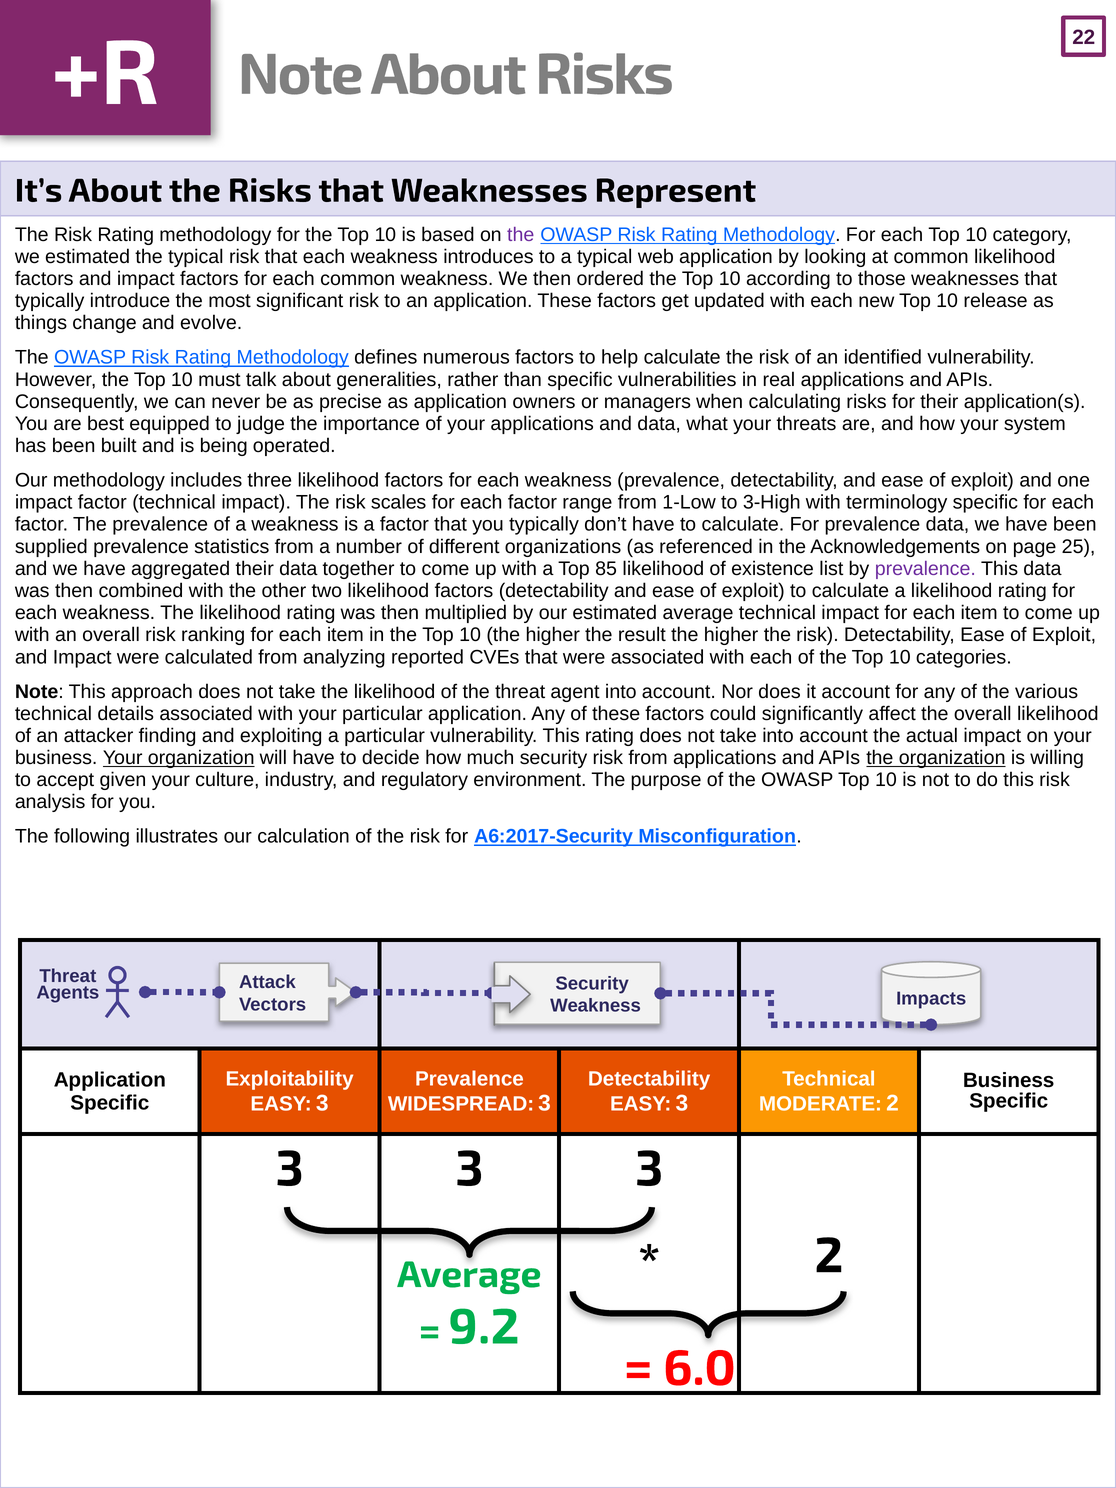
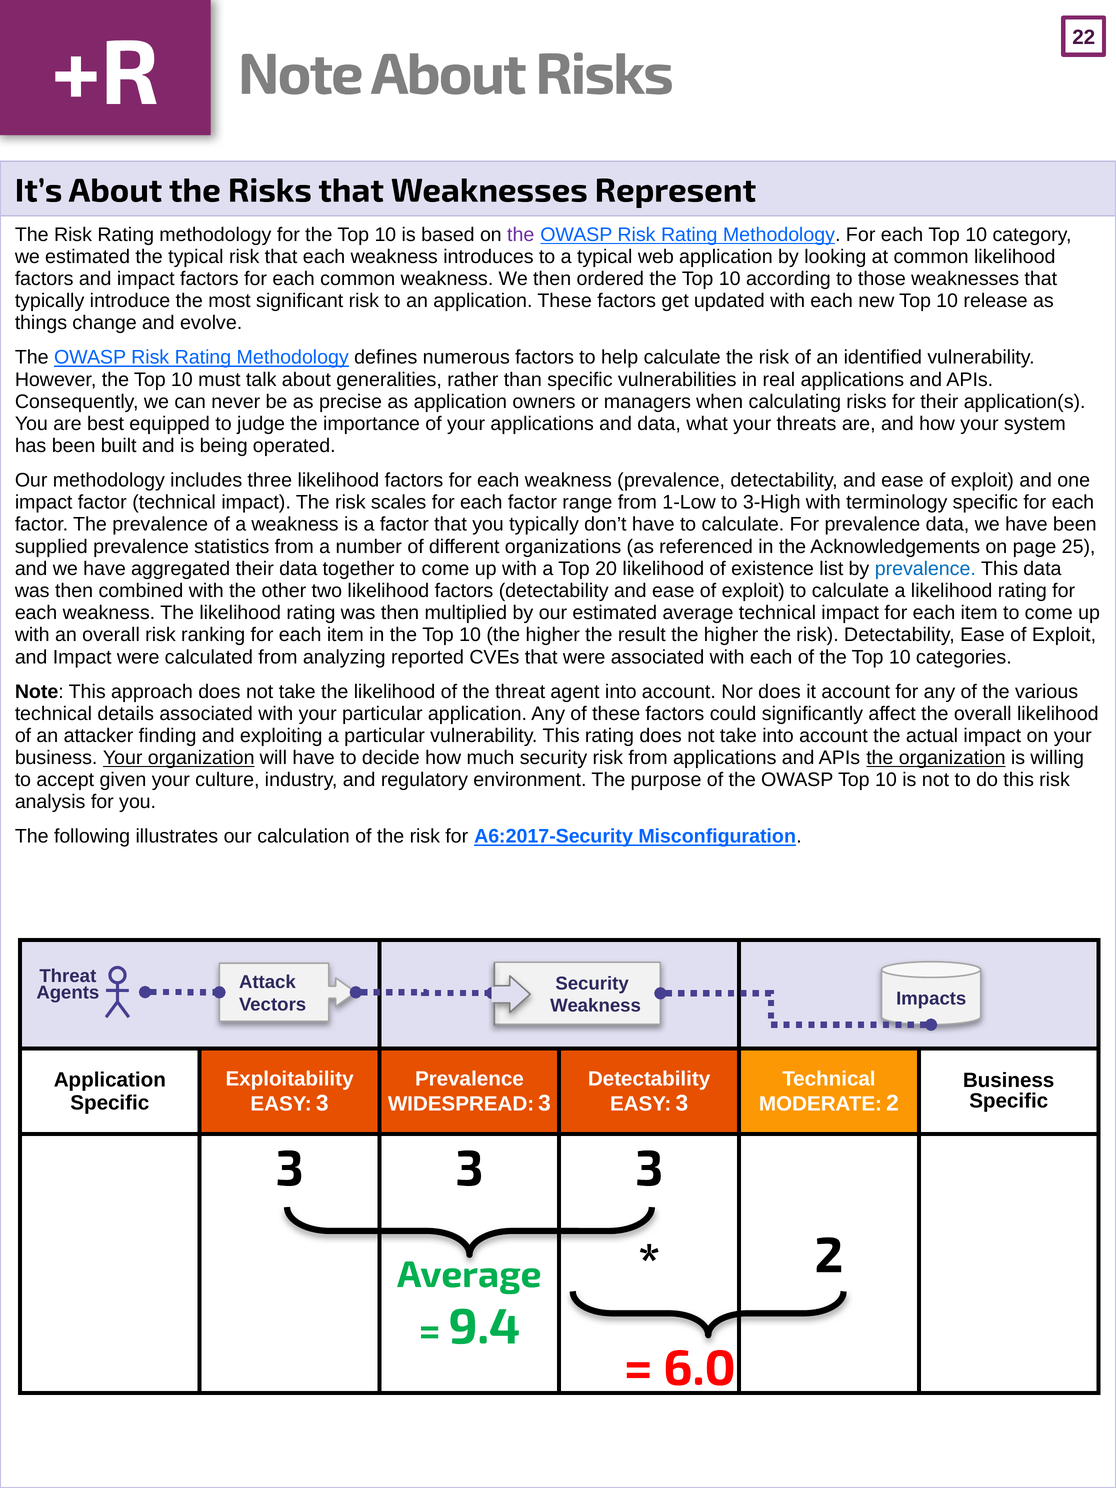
85: 85 -> 20
prevalence at (925, 569) colour: purple -> blue
9.2: 9.2 -> 9.4
